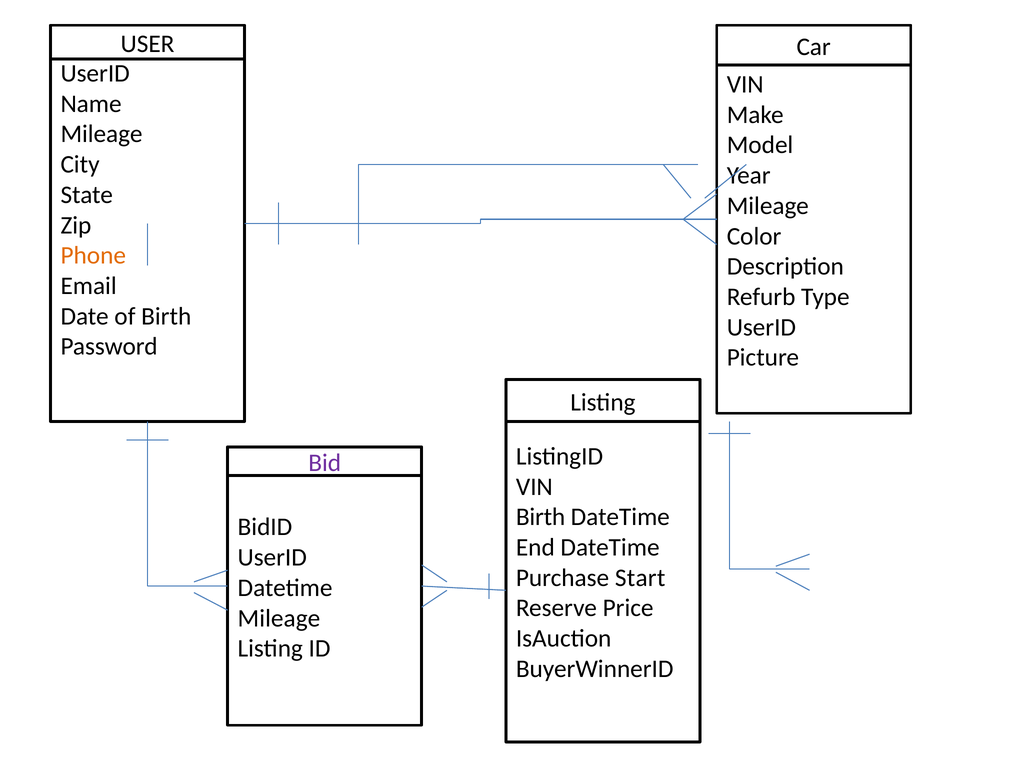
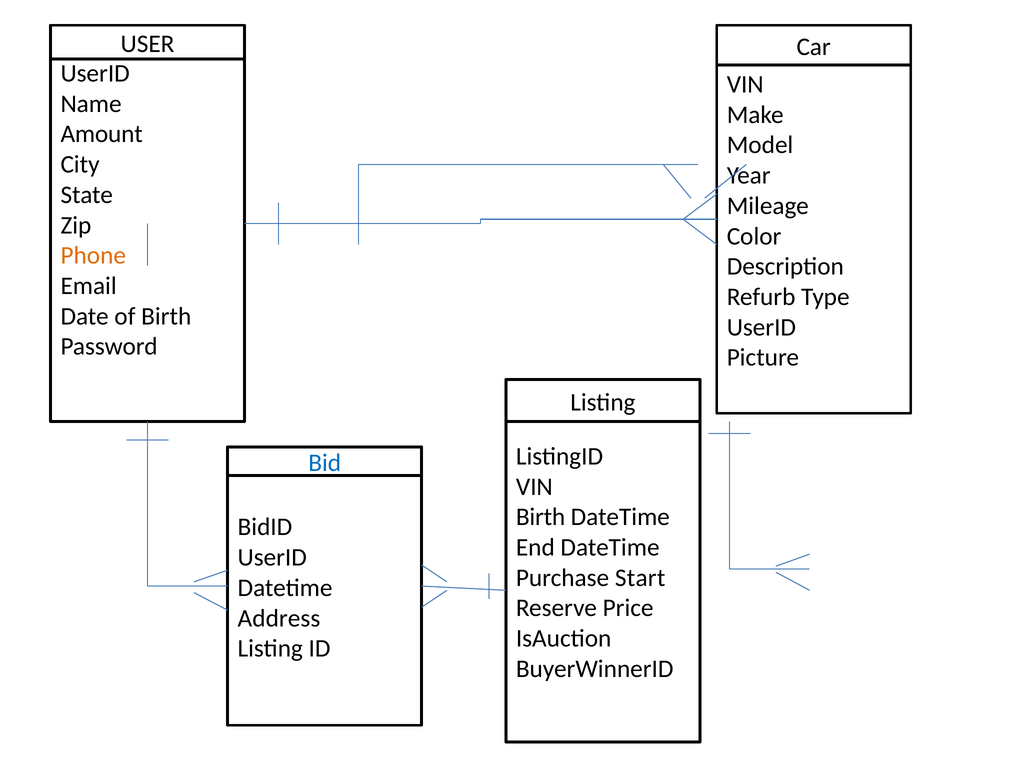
Mileage at (102, 134): Mileage -> Amount
Bid colour: purple -> blue
Mileage at (279, 618): Mileage -> Address
